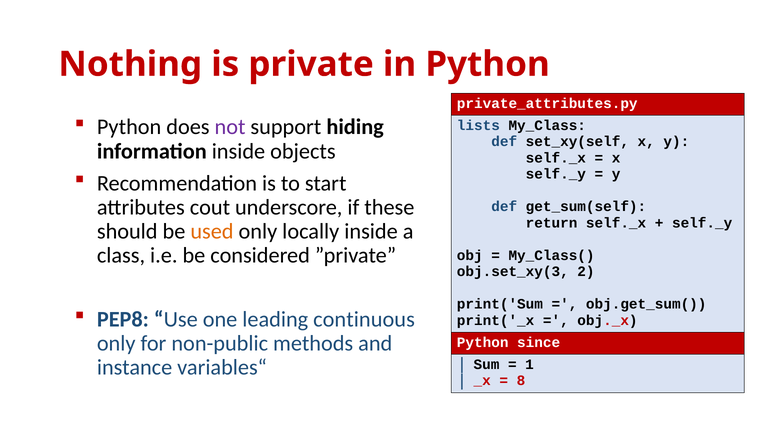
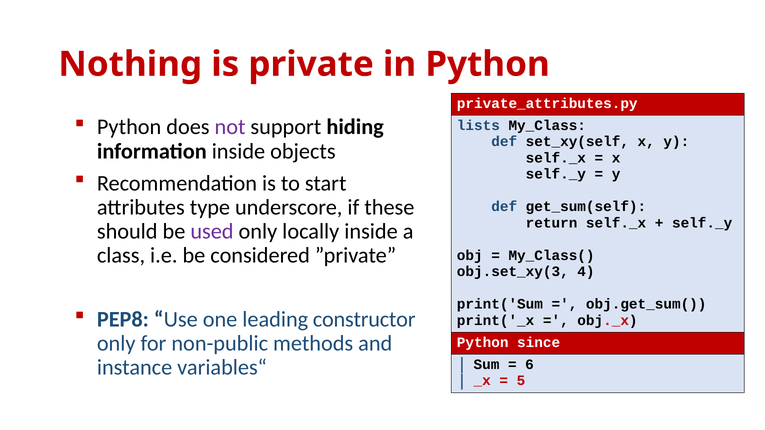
cout: cout -> type
used colour: orange -> purple
2: 2 -> 4
continuous: continuous -> constructor
1: 1 -> 6
8: 8 -> 5
